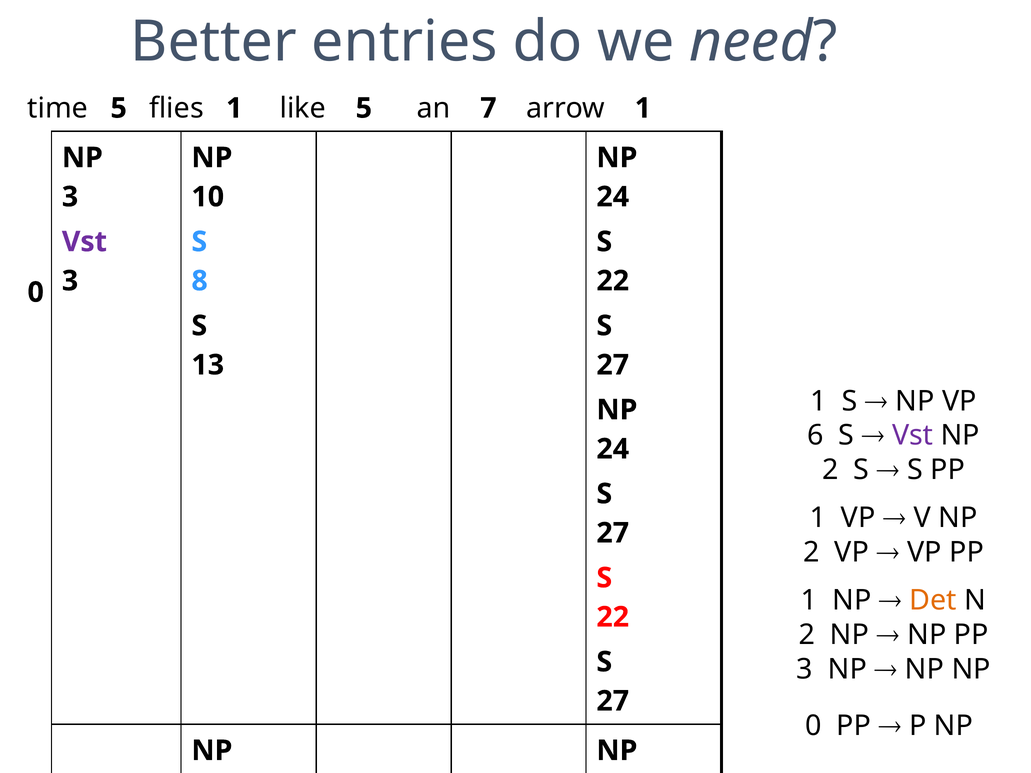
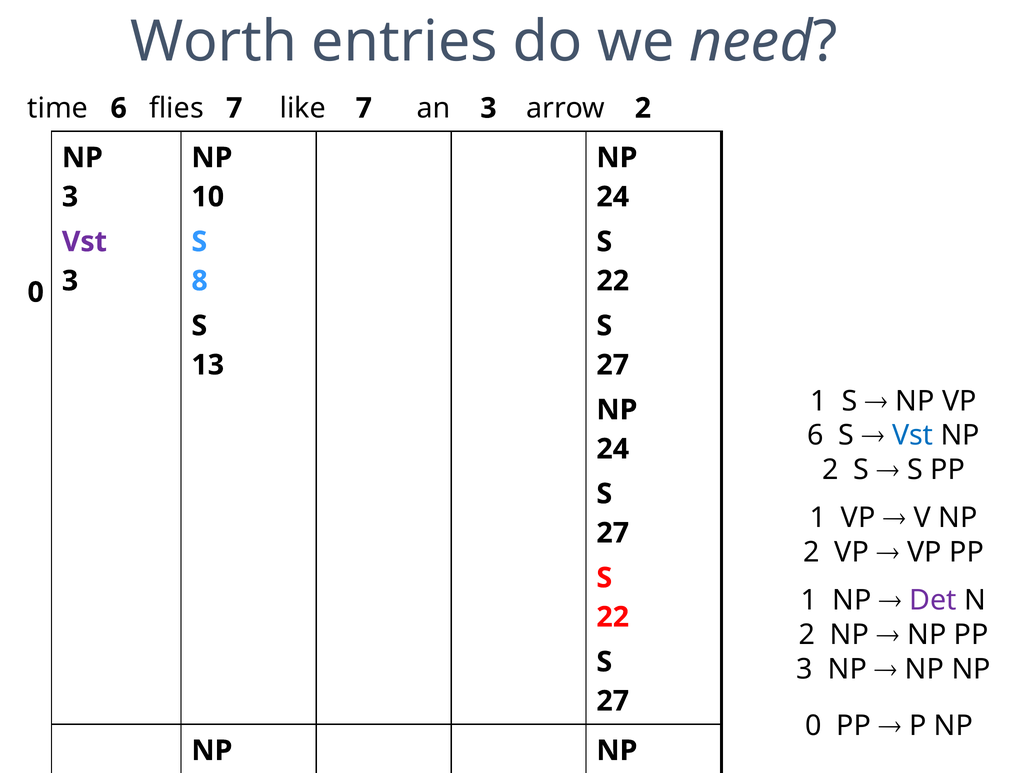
Better: Better -> Worth
time 5: 5 -> 6
flies 1: 1 -> 7
like 5: 5 -> 7
an 7: 7 -> 3
arrow 1: 1 -> 2
Vst at (913, 436) colour: purple -> blue
Det at (933, 601) colour: orange -> purple
